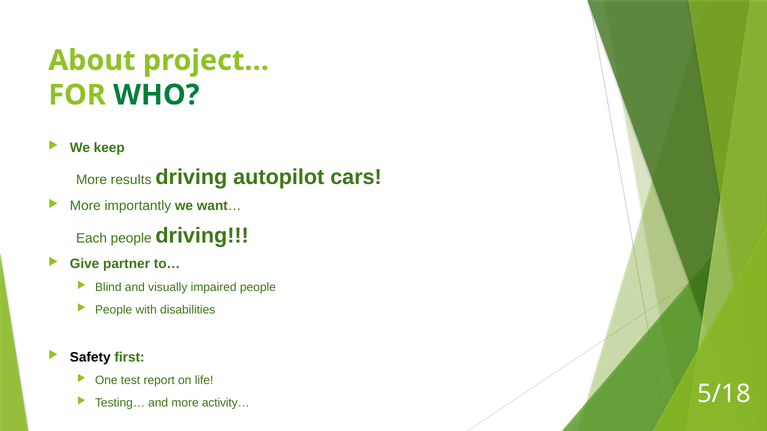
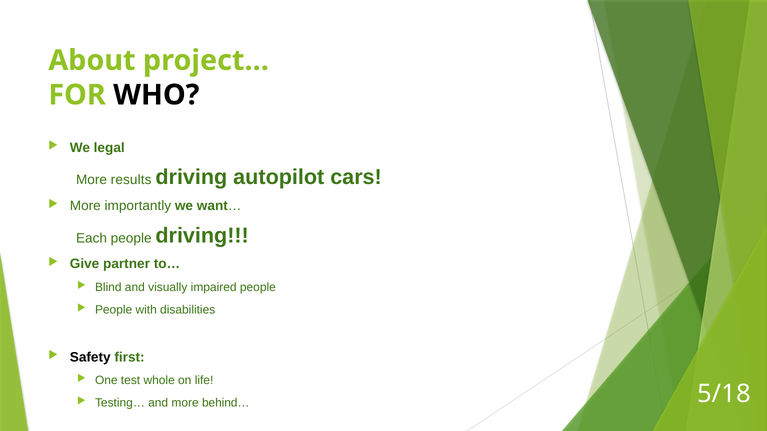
WHO colour: green -> black
keep: keep -> legal
report: report -> whole
activity…: activity… -> behind…
